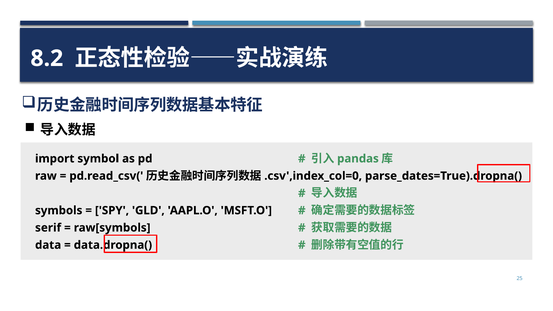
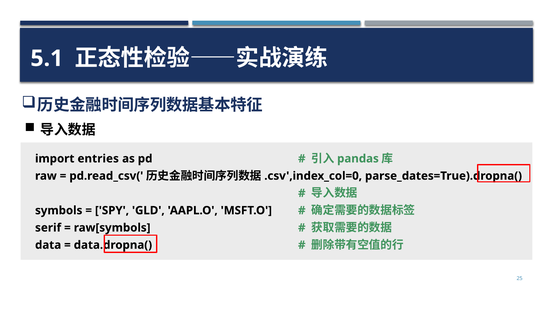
8.2: 8.2 -> 5.1
symbol: symbol -> entries
